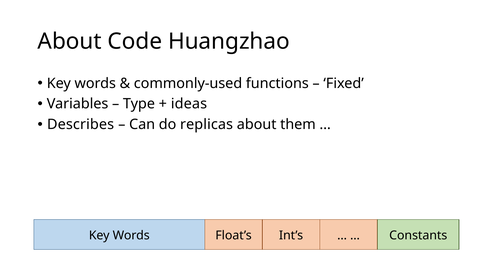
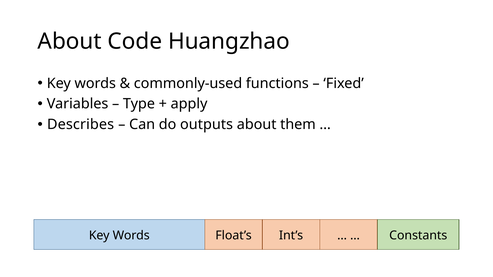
ideas: ideas -> apply
replicas: replicas -> outputs
